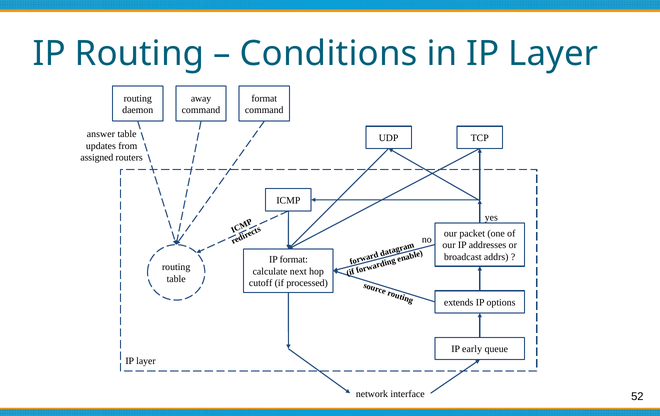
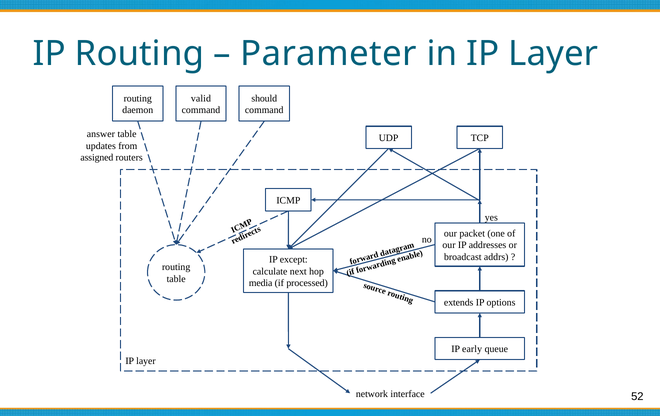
Conditions: Conditions -> Parameter
away: away -> valid
format at (264, 98): format -> should
IP format: format -> except
cutoff: cutoff -> media
